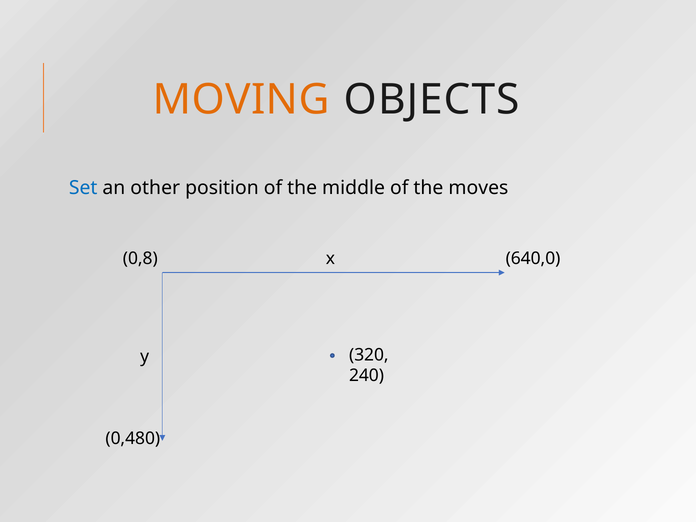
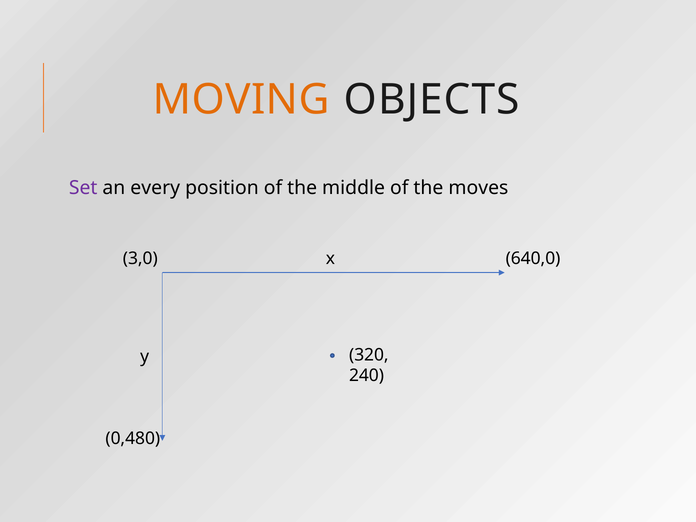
Set colour: blue -> purple
other: other -> every
0,8: 0,8 -> 3,0
